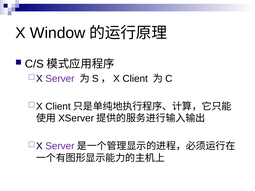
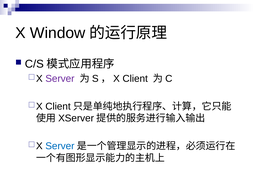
Server at (60, 146) colour: purple -> blue
